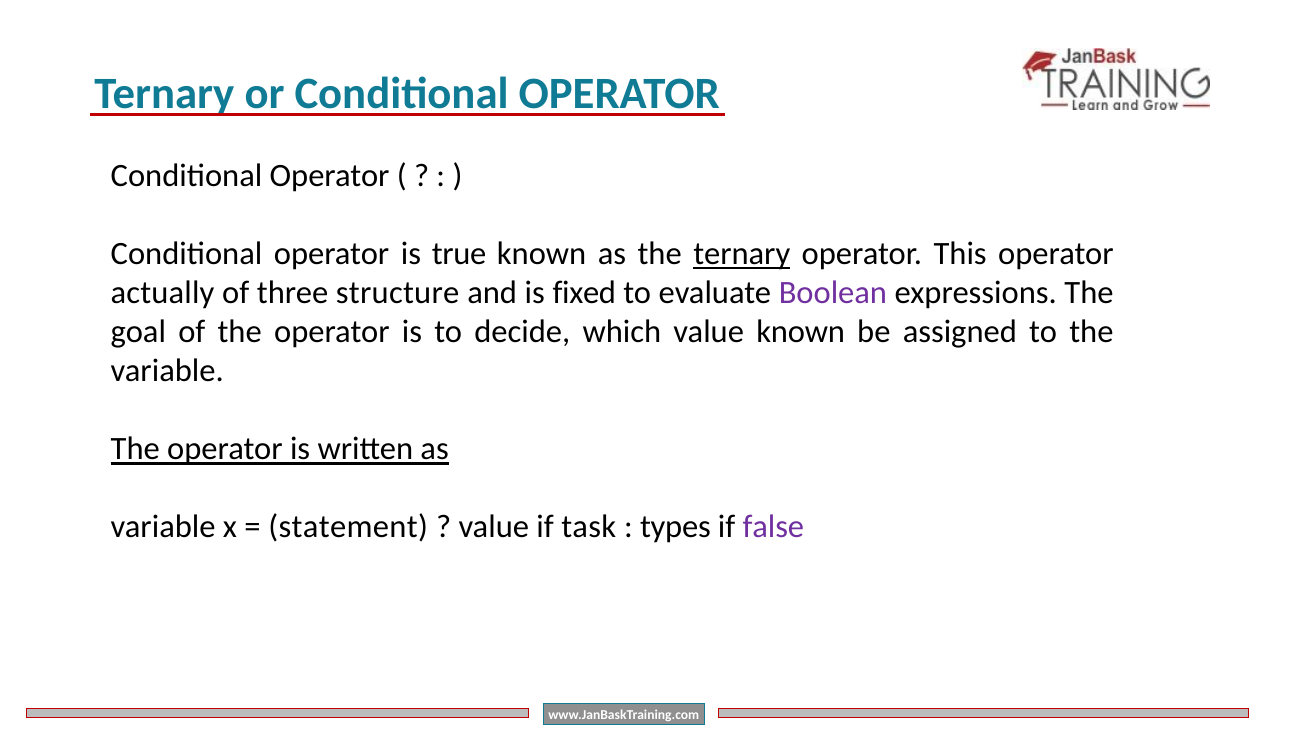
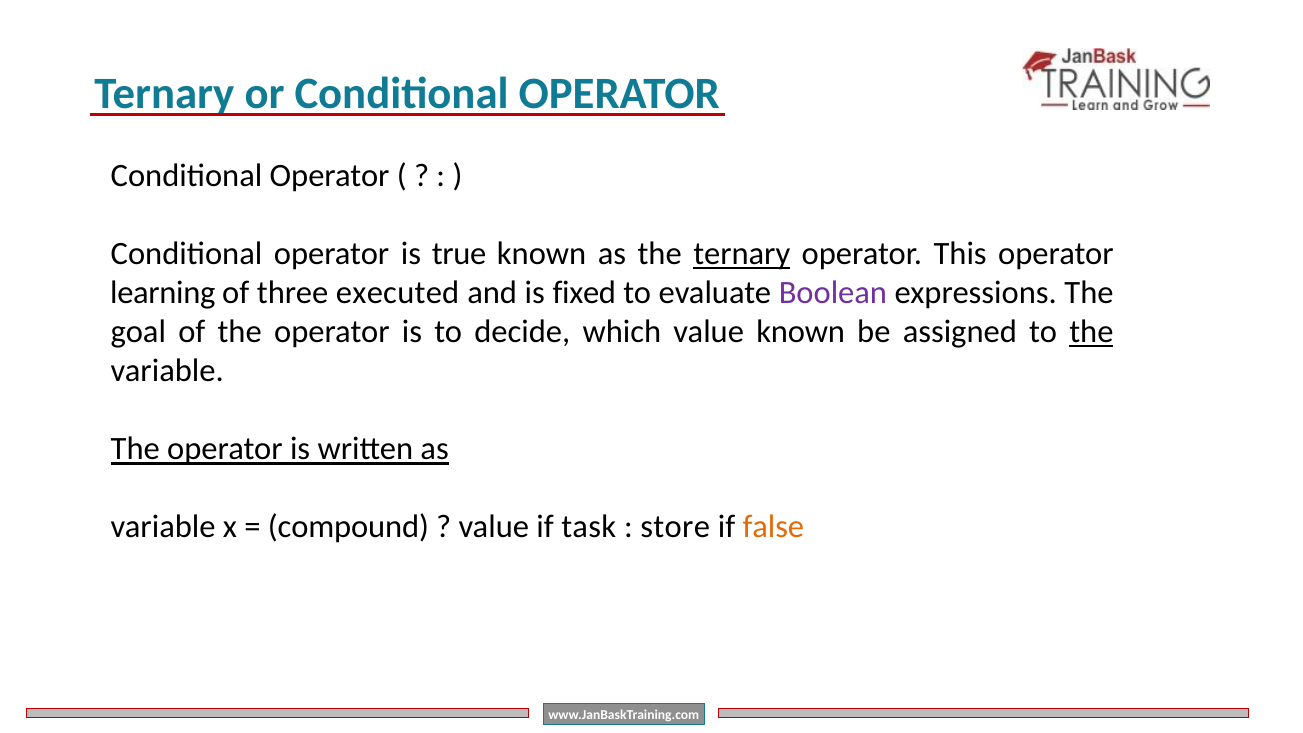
actually: actually -> learning
three structure: structure -> executed
the at (1091, 332) underline: none -> present
statement: statement -> compound
types at (675, 527): types -> store
false colour: purple -> orange
